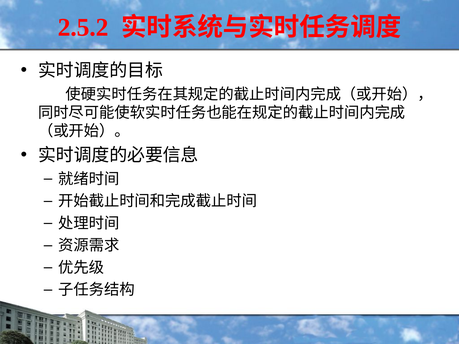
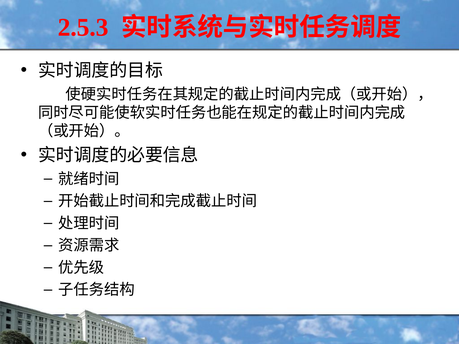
2.5.2: 2.5.2 -> 2.5.3
